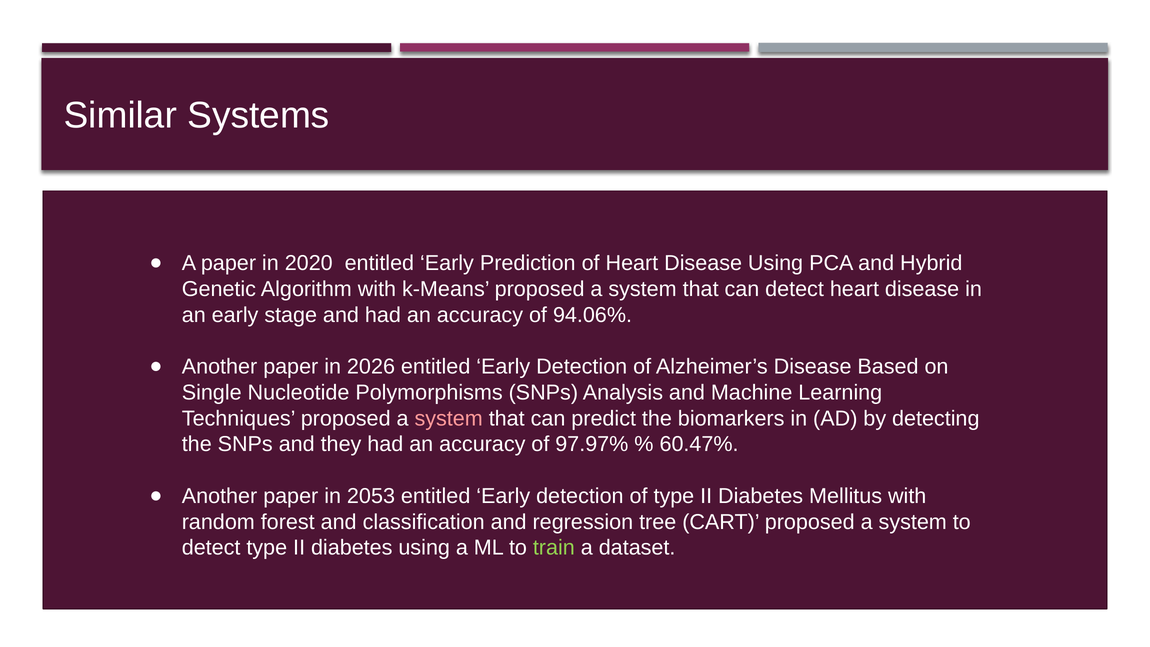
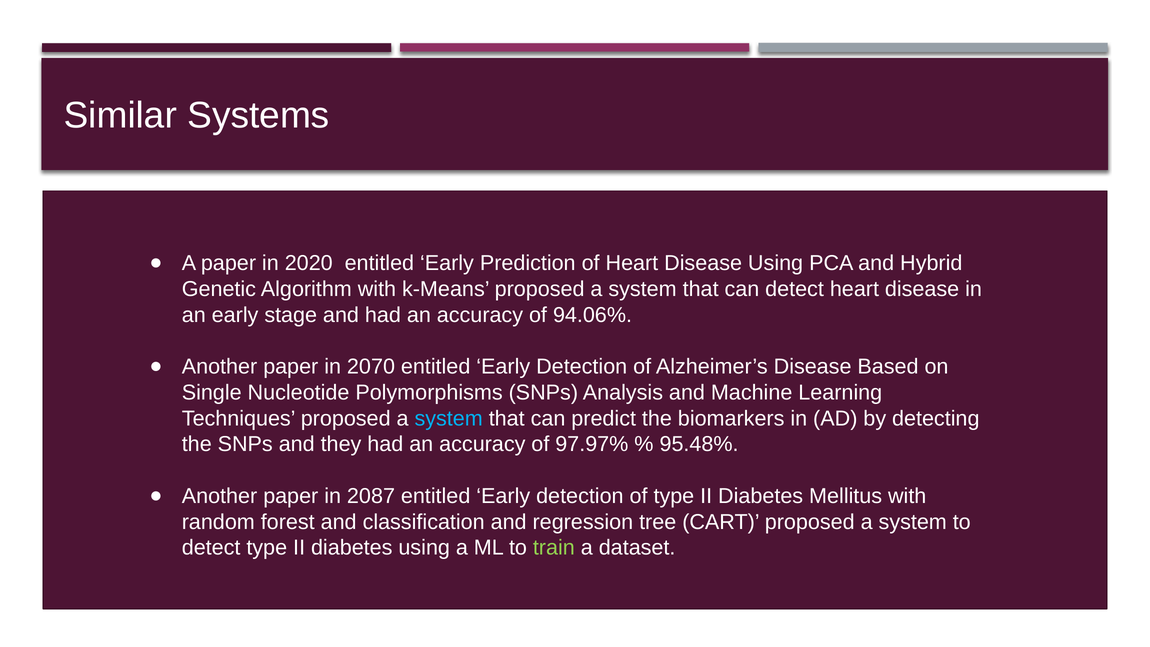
2026: 2026 -> 2070
system at (449, 418) colour: pink -> light blue
60.47%: 60.47% -> 95.48%
2053: 2053 -> 2087
